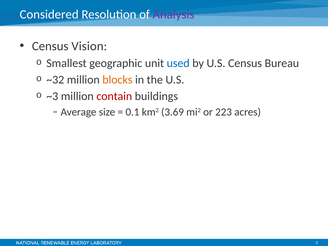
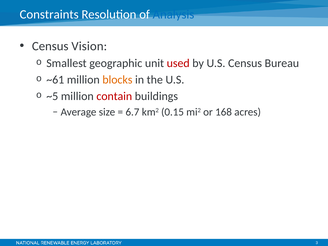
Considered: Considered -> Constraints
Analysis colour: purple -> blue
used colour: blue -> red
~32: ~32 -> ~61
~3: ~3 -> ~5
0.1: 0.1 -> 6.7
3.69: 3.69 -> 0.15
223: 223 -> 168
